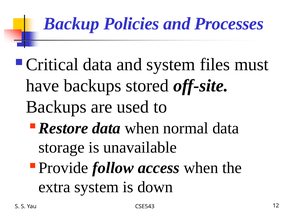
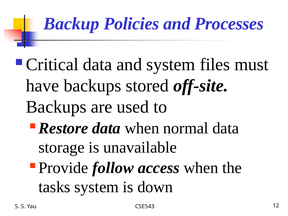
extra: extra -> tasks
